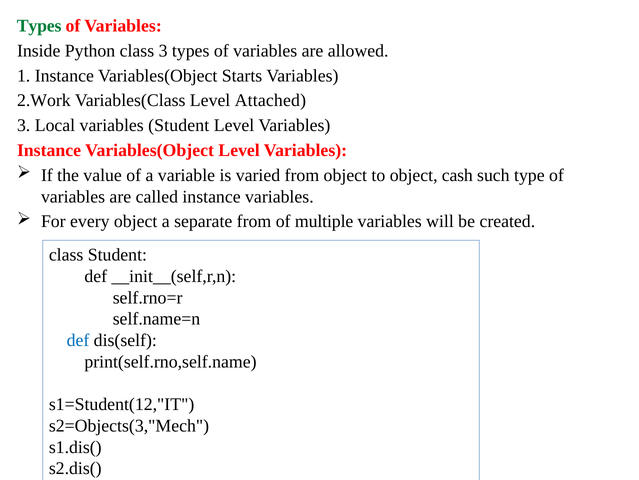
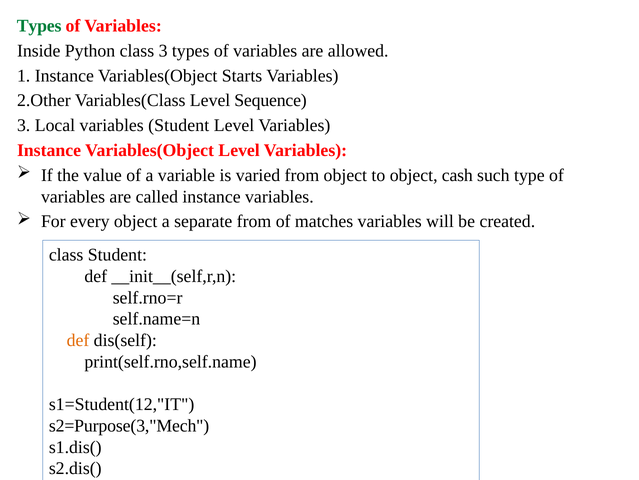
2.Work: 2.Work -> 2.Other
Attached: Attached -> Sequence
multiple: multiple -> matches
def at (78, 340) colour: blue -> orange
s2=Objects(3,"Mech: s2=Objects(3,"Mech -> s2=Purpose(3,"Mech
